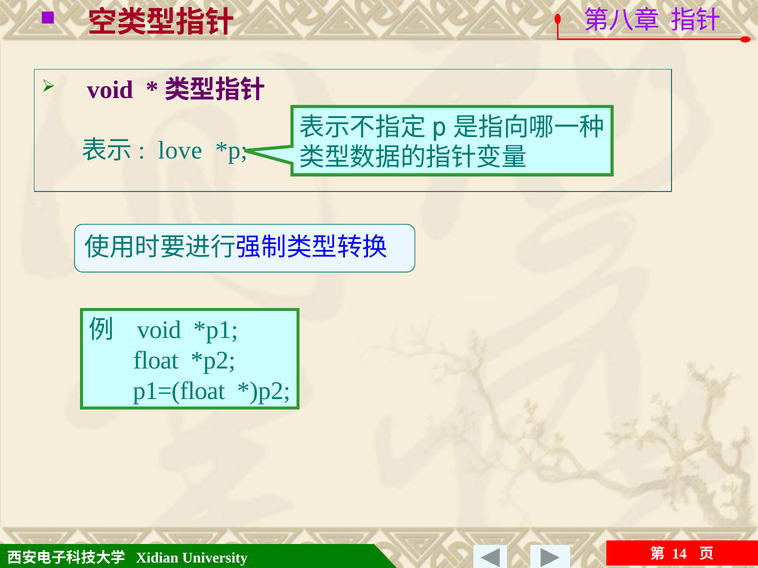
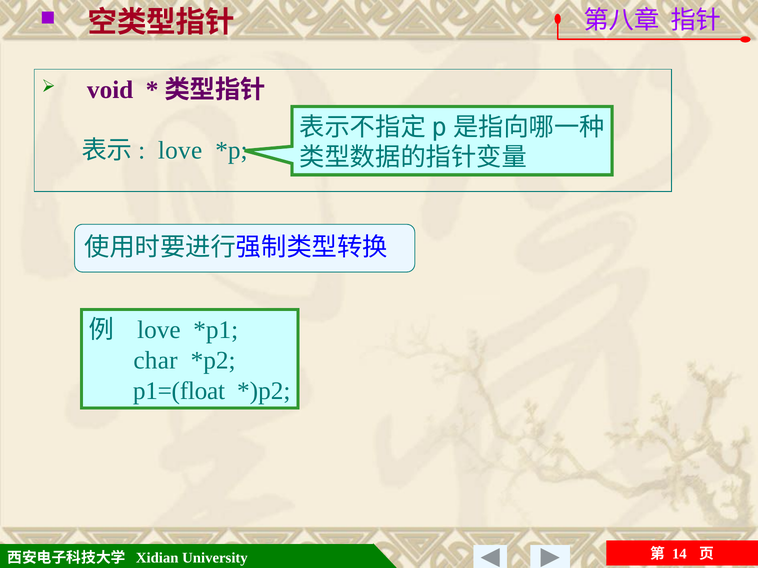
void at (159, 330): void -> love
float: float -> char
